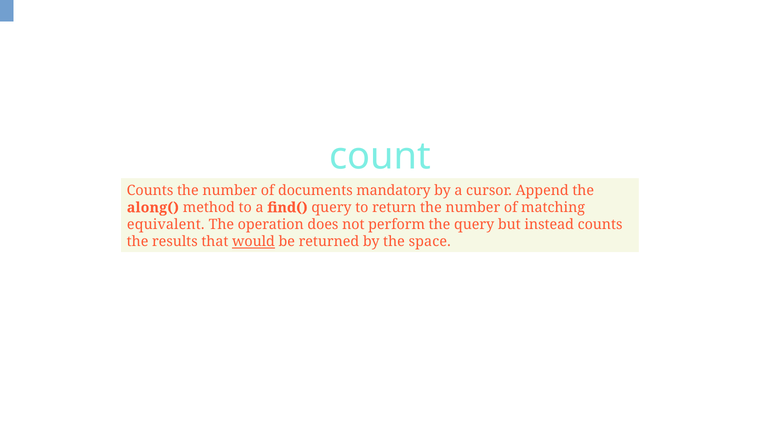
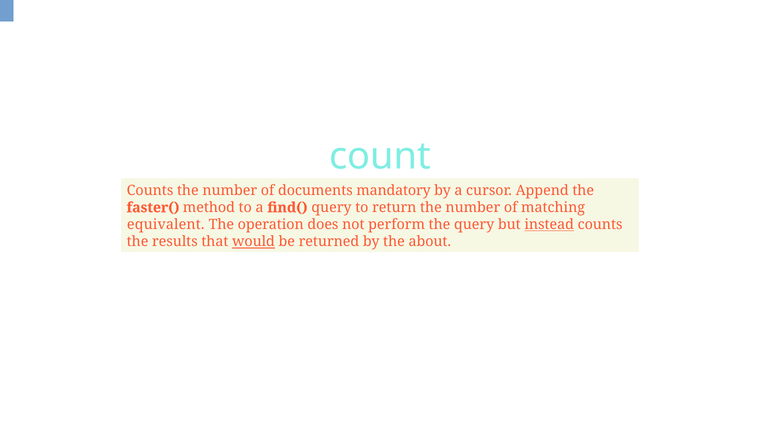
along(: along( -> faster(
instead underline: none -> present
space: space -> about
